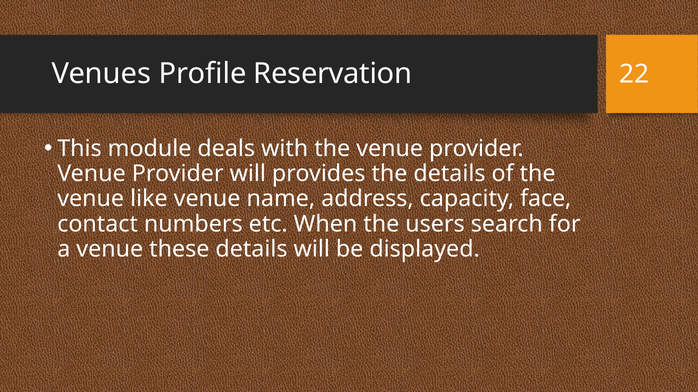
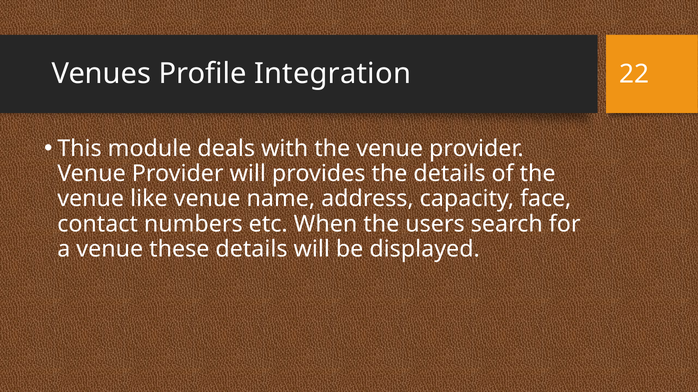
Reservation: Reservation -> Integration
